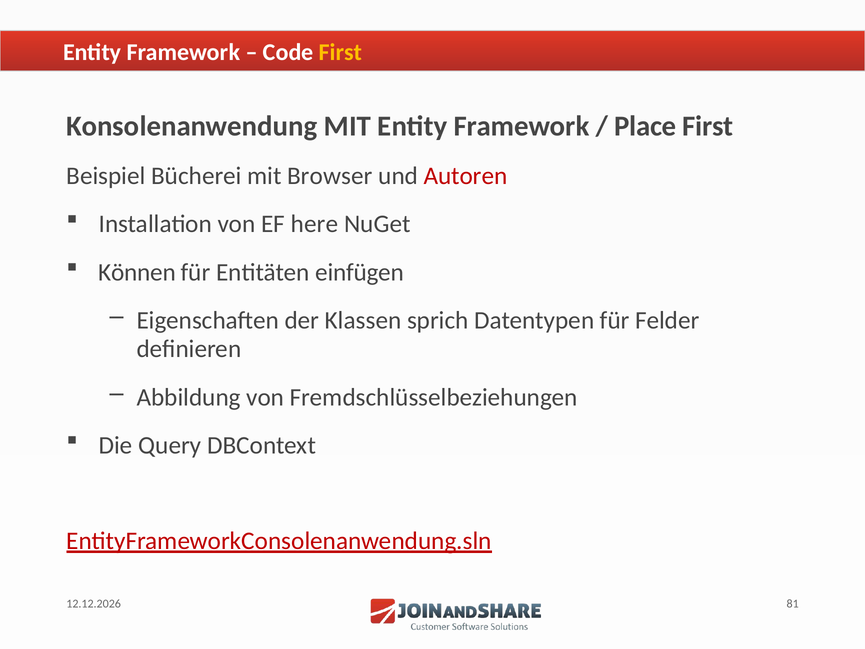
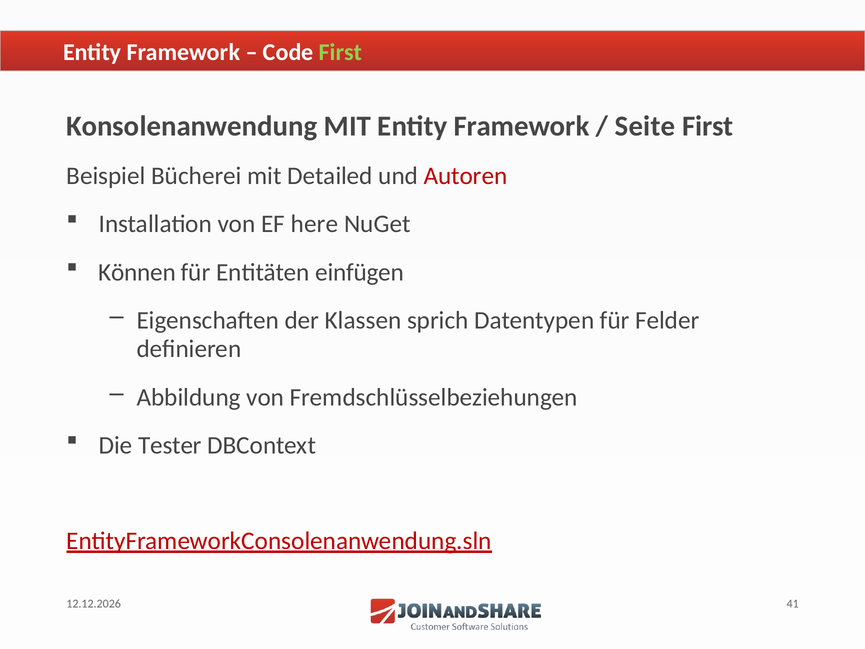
First at (340, 53) colour: yellow -> light green
Place: Place -> Seite
Browser: Browser -> Detailed
Query: Query -> Tester
81: 81 -> 41
